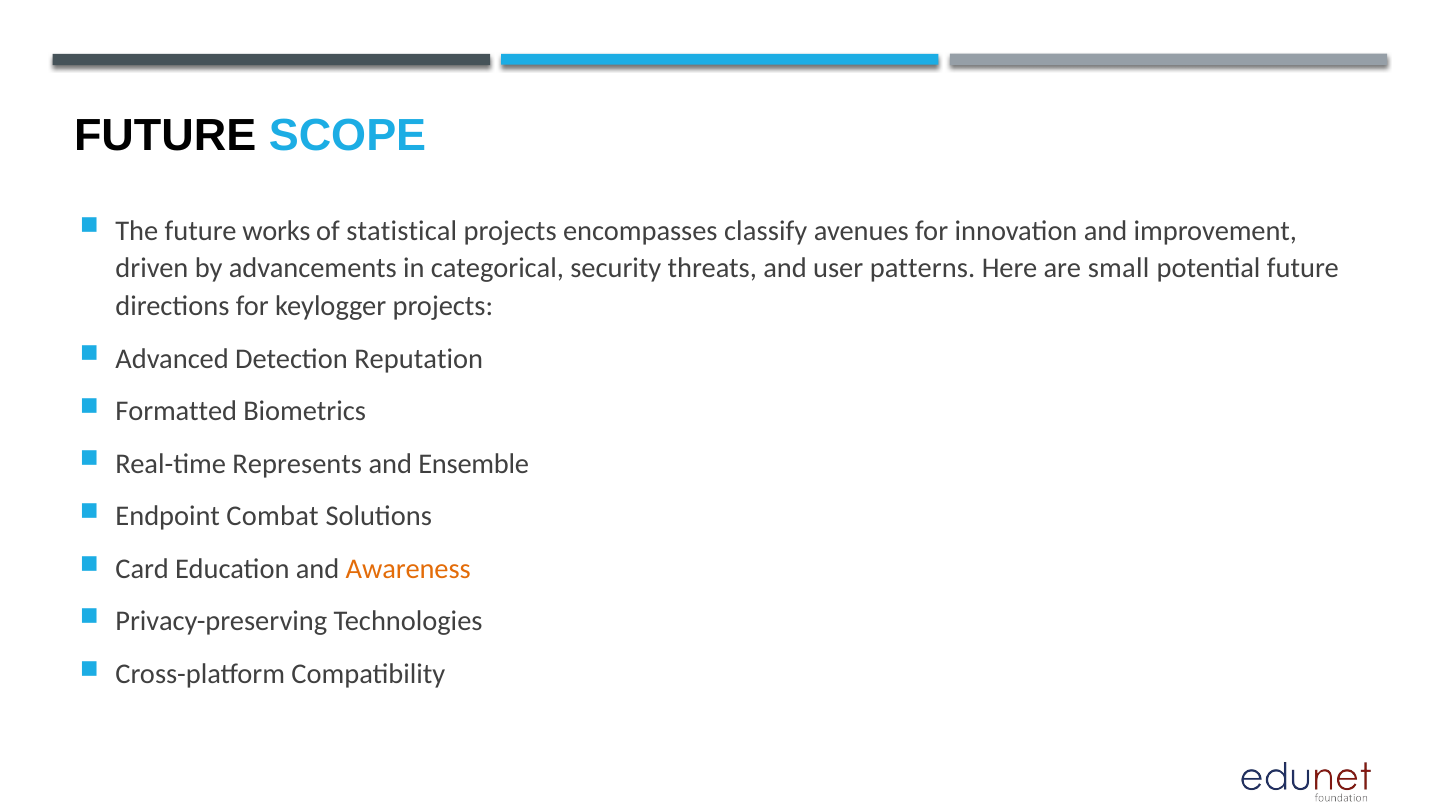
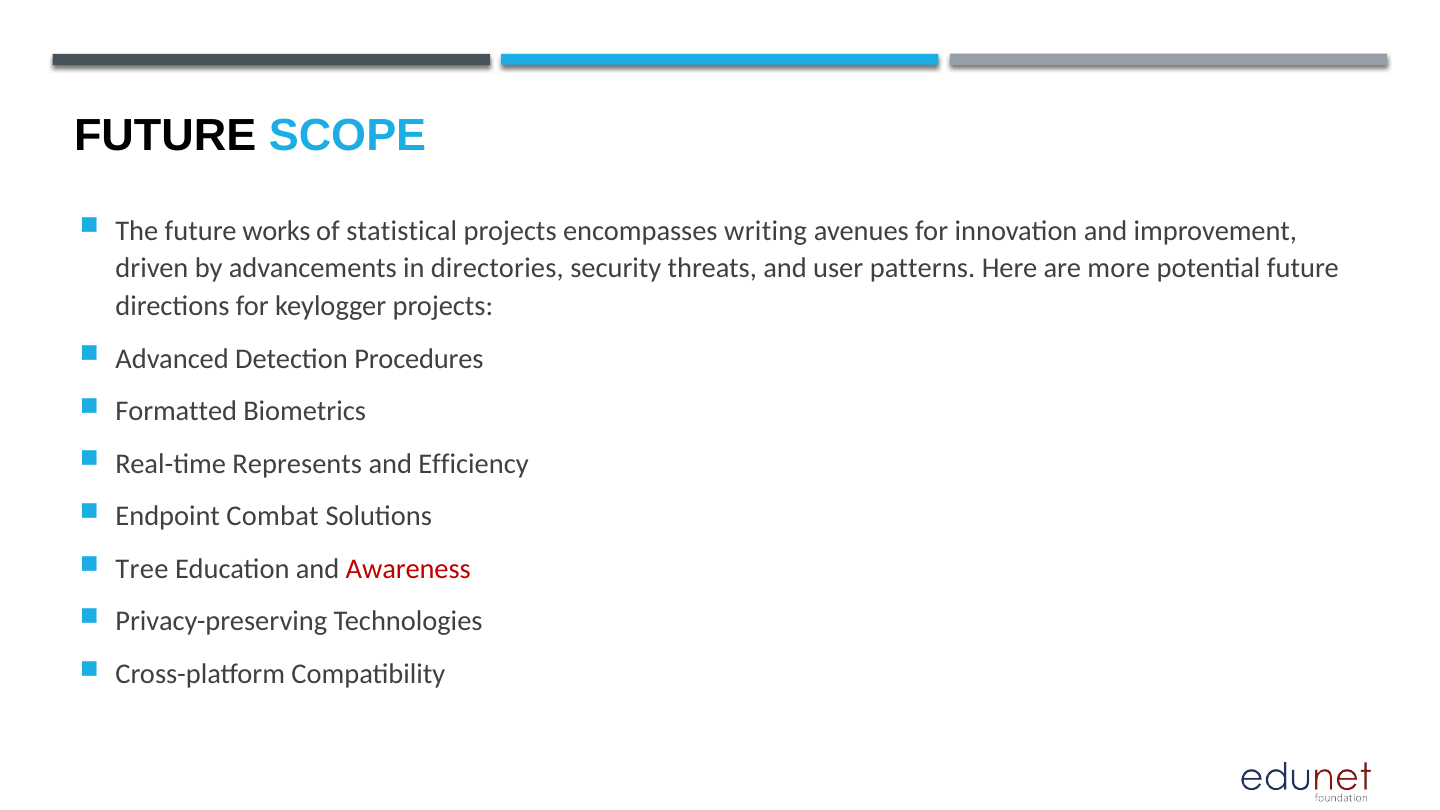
classify: classify -> writing
categorical: categorical -> directories
small: small -> more
Reputation: Reputation -> Procedures
Ensemble: Ensemble -> Efficiency
Card: Card -> Tree
Awareness colour: orange -> red
